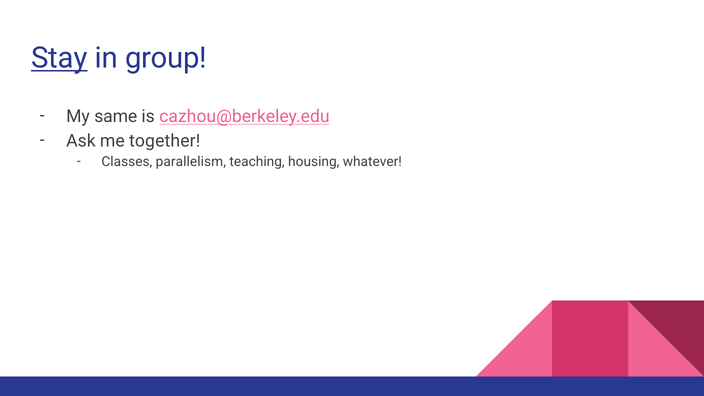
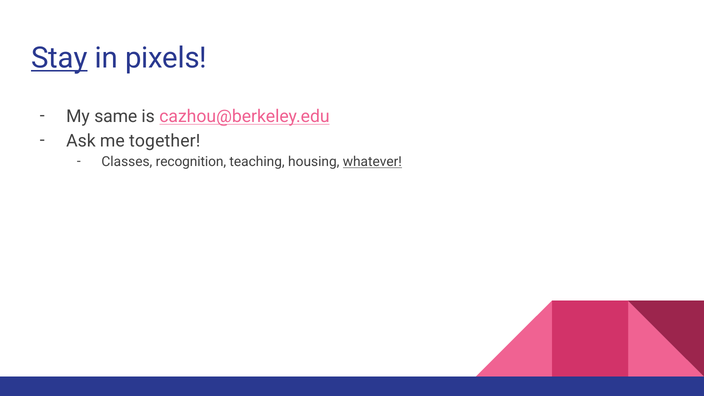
group: group -> pixels
parallelism: parallelism -> recognition
whatever underline: none -> present
